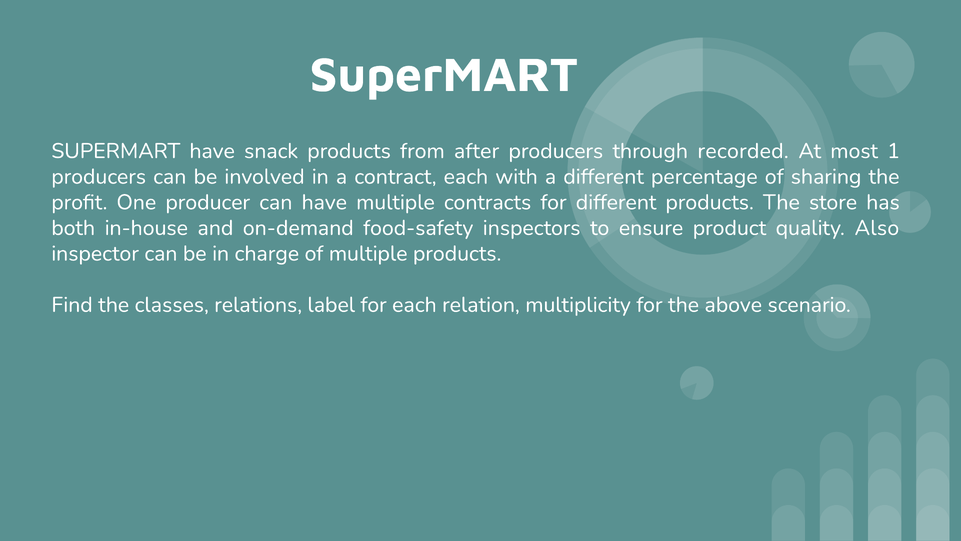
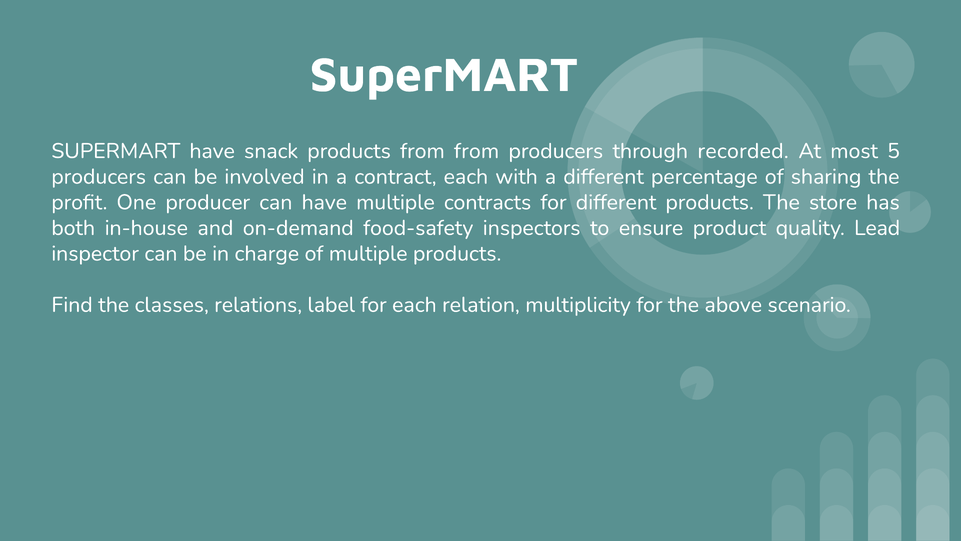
from after: after -> from
1: 1 -> 5
Also: Also -> Lead
